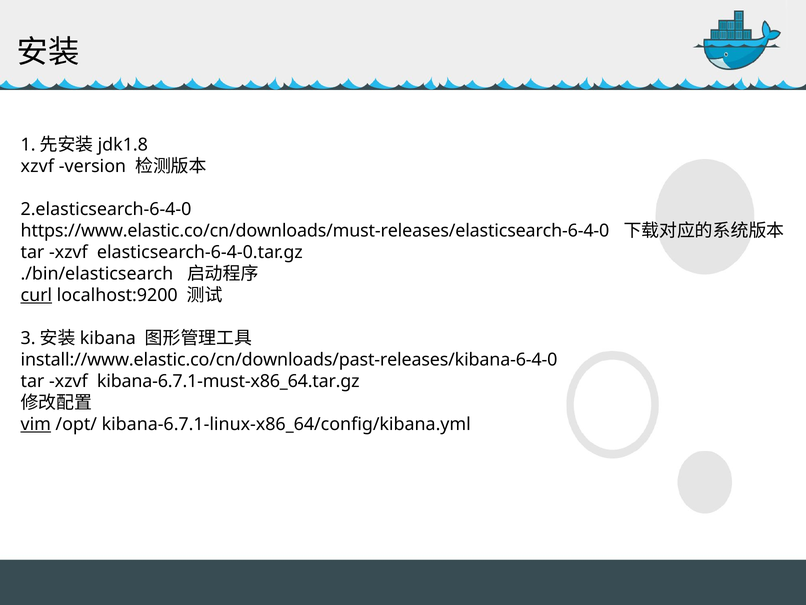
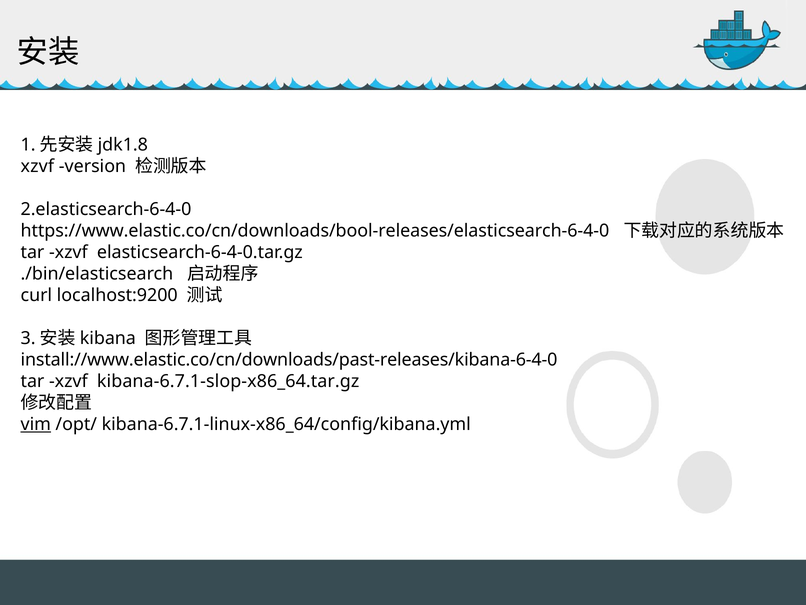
https://www.elastic.co/cn/downloads/must-releases/elasticsearch-6-4-0: https://www.elastic.co/cn/downloads/must-releases/elasticsearch-6-4-0 -> https://www.elastic.co/cn/downloads/bool-releases/elasticsearch-6-4-0
curl underline: present -> none
kibana-6.7.1-must-x86_64.tar.gz: kibana-6.7.1-must-x86_64.tar.gz -> kibana-6.7.1-slop-x86_64.tar.gz
